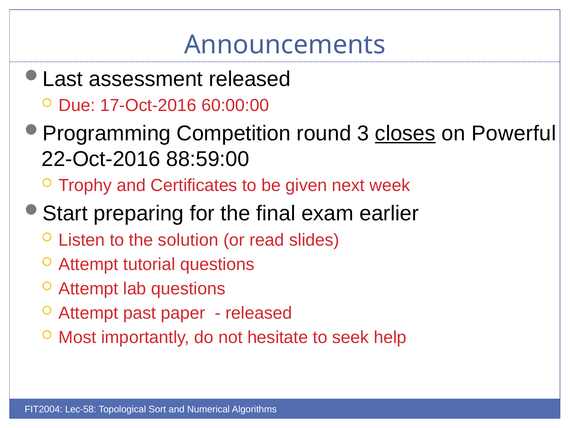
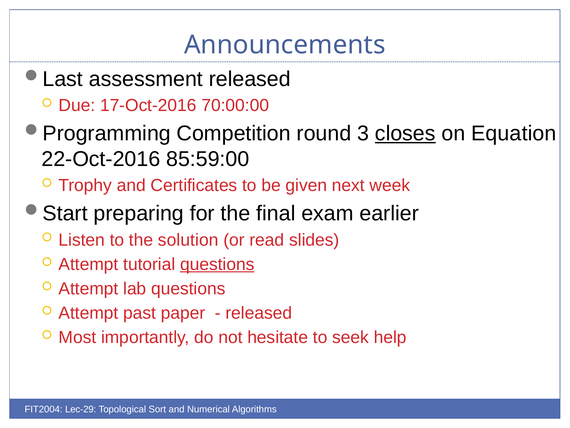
60:00:00: 60:00:00 -> 70:00:00
Powerful: Powerful -> Equation
88:59:00: 88:59:00 -> 85:59:00
questions at (217, 264) underline: none -> present
Lec-58: Lec-58 -> Lec-29
